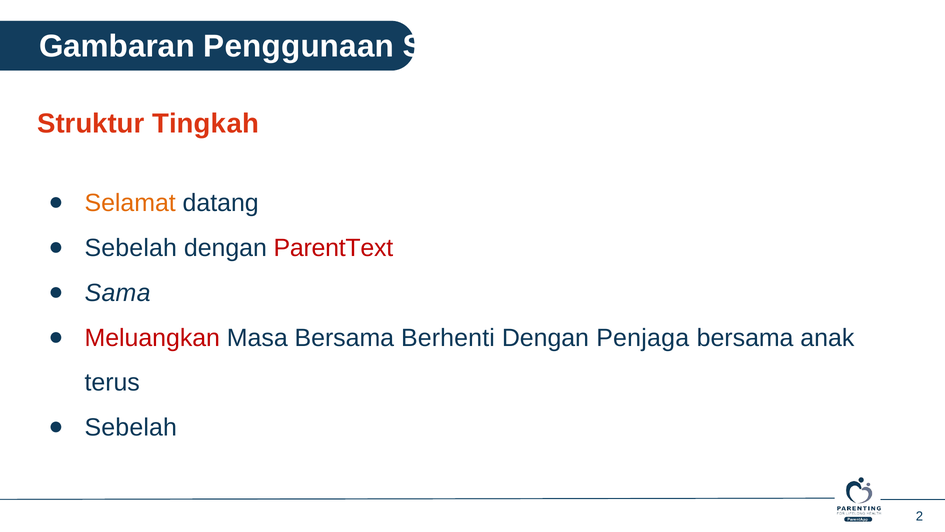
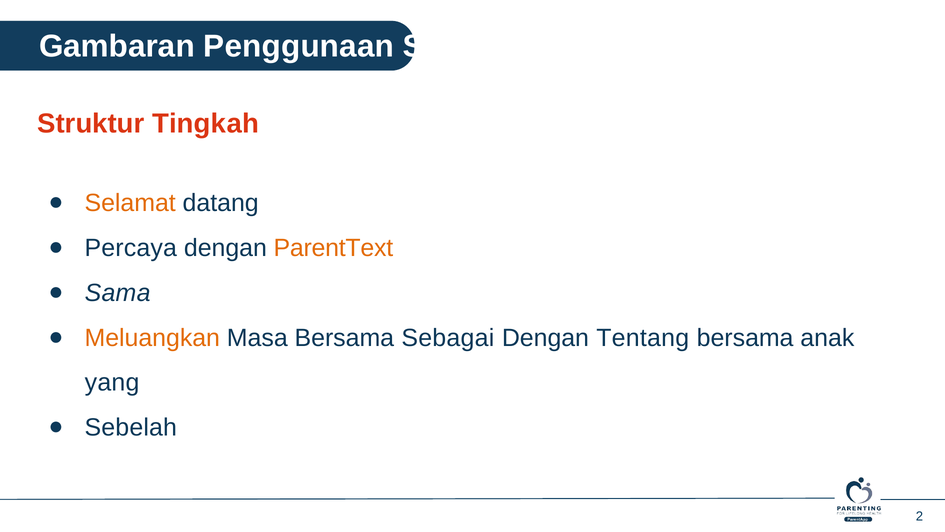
Sebelah at (131, 248): Sebelah -> Percaya
ParentText colour: red -> orange
Meluangkan colour: red -> orange
Berhenti: Berhenti -> Sebagai
Penjaga: Penjaga -> Tentang
terus: terus -> yang
